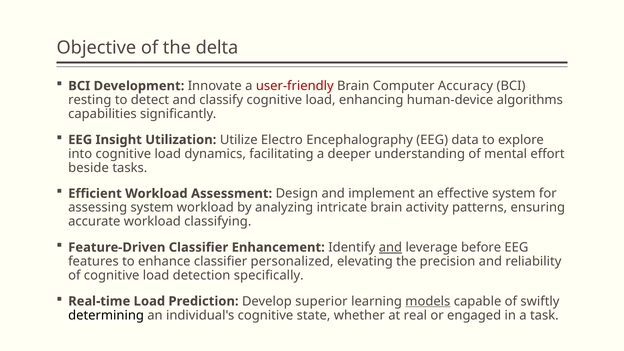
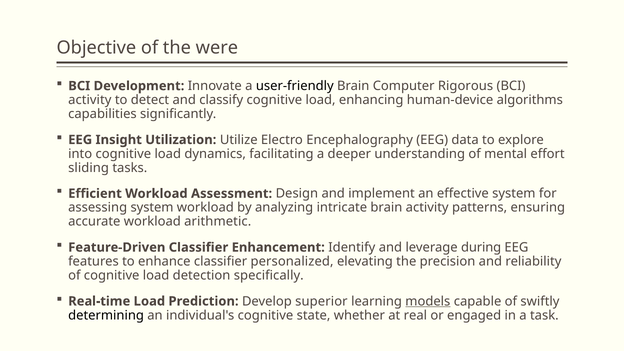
delta: delta -> were
user-friendly colour: red -> black
Accuracy: Accuracy -> Rigorous
resting at (90, 100): resting -> activity
beside: beside -> sliding
classifying: classifying -> arithmetic
and at (390, 247) underline: present -> none
before: before -> during
